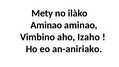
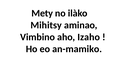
Aminao at (46, 25): Aminao -> Mihitsy
an-aniriako: an-aniriako -> an-mamiko
